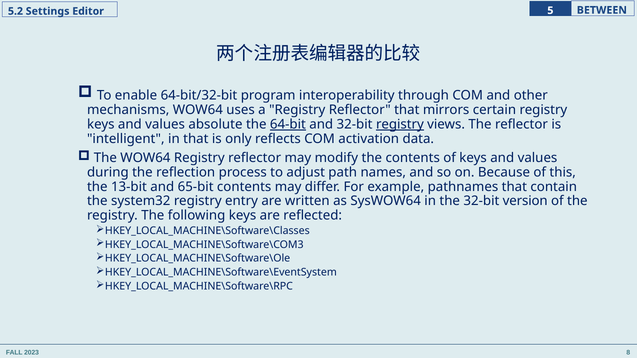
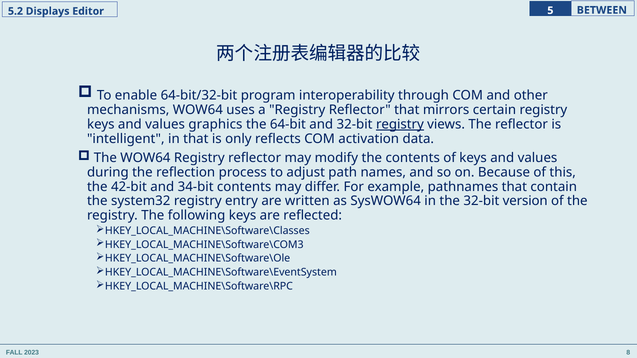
Settings: Settings -> Displays
absolute: absolute -> graphics
64-bit underline: present -> none
13-bit: 13-bit -> 42-bit
65-bit: 65-bit -> 34-bit
